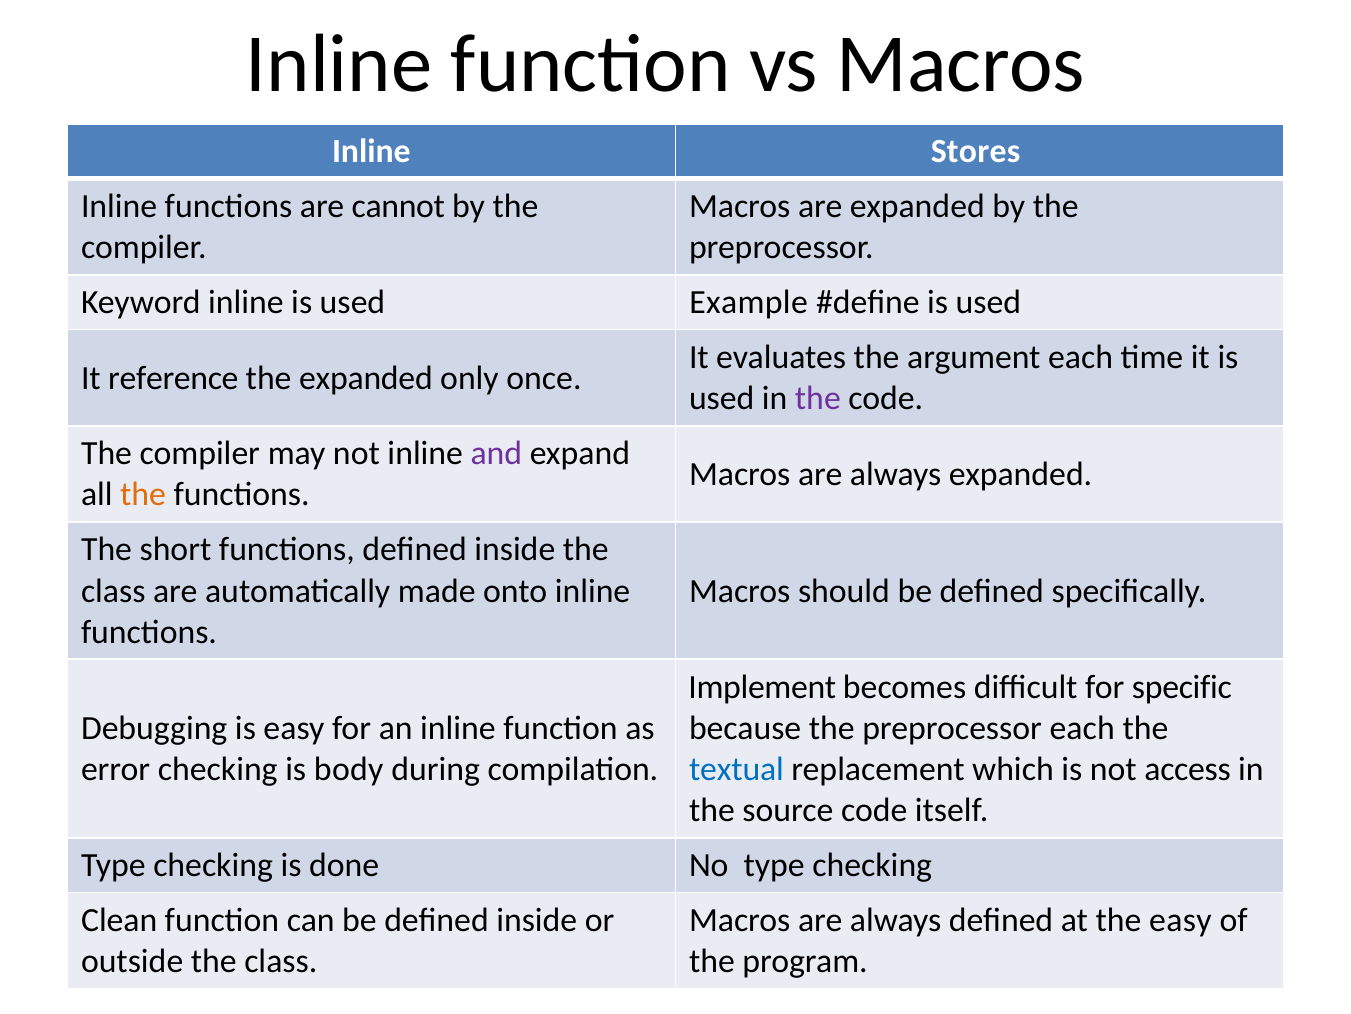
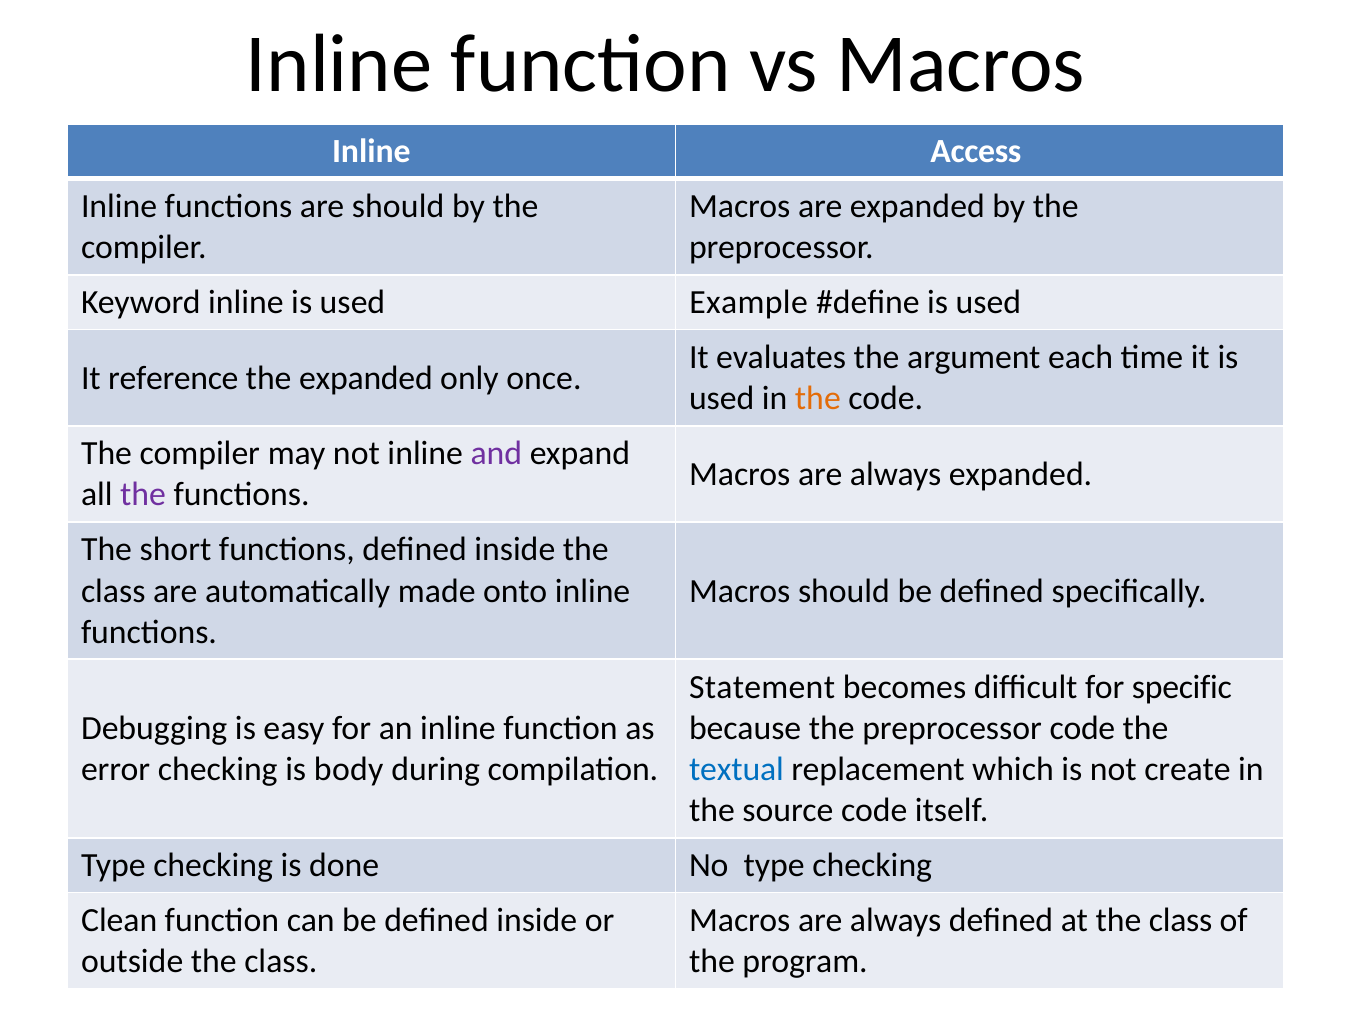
Stores: Stores -> Access
are cannot: cannot -> should
the at (818, 398) colour: purple -> orange
the at (143, 494) colour: orange -> purple
Implement: Implement -> Statement
preprocessor each: each -> code
access: access -> create
at the easy: easy -> class
